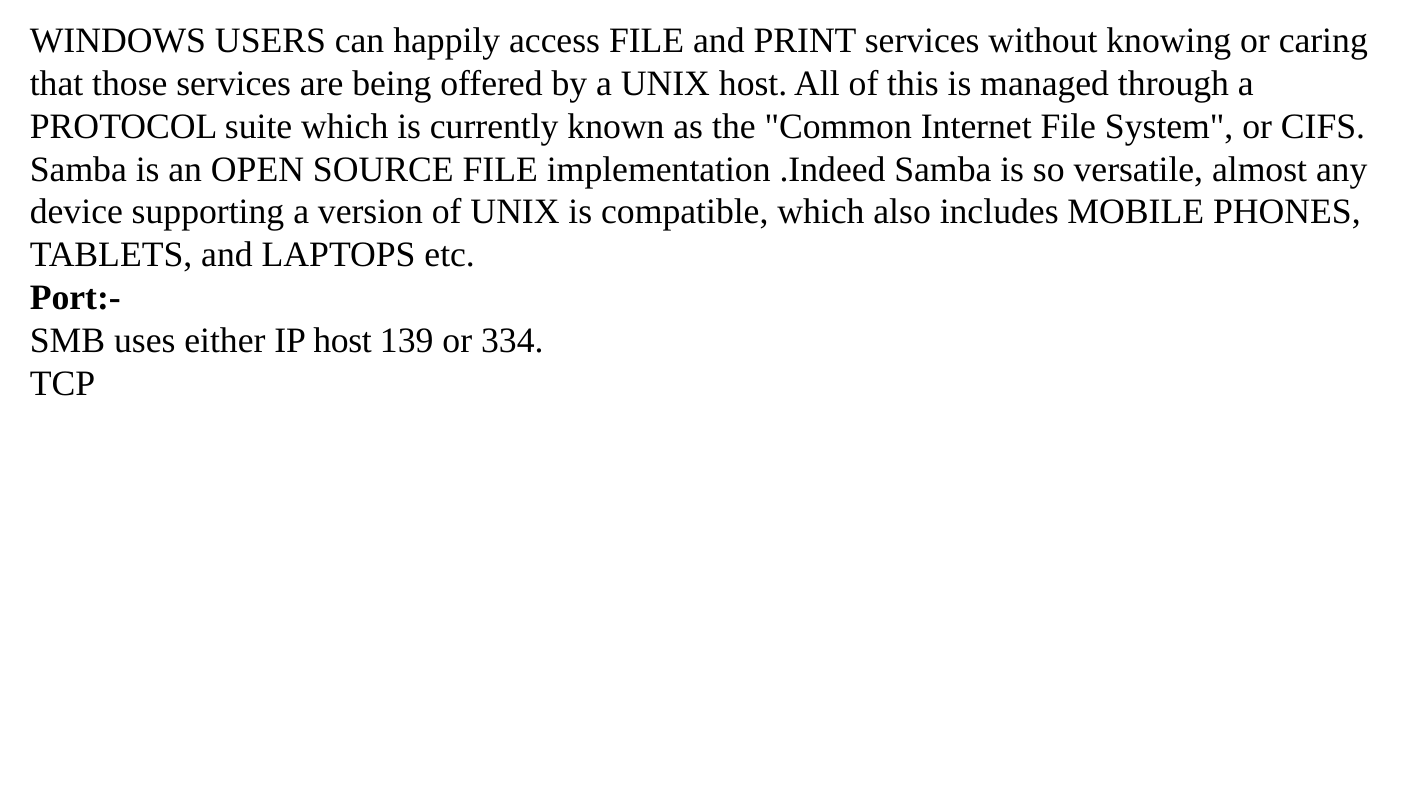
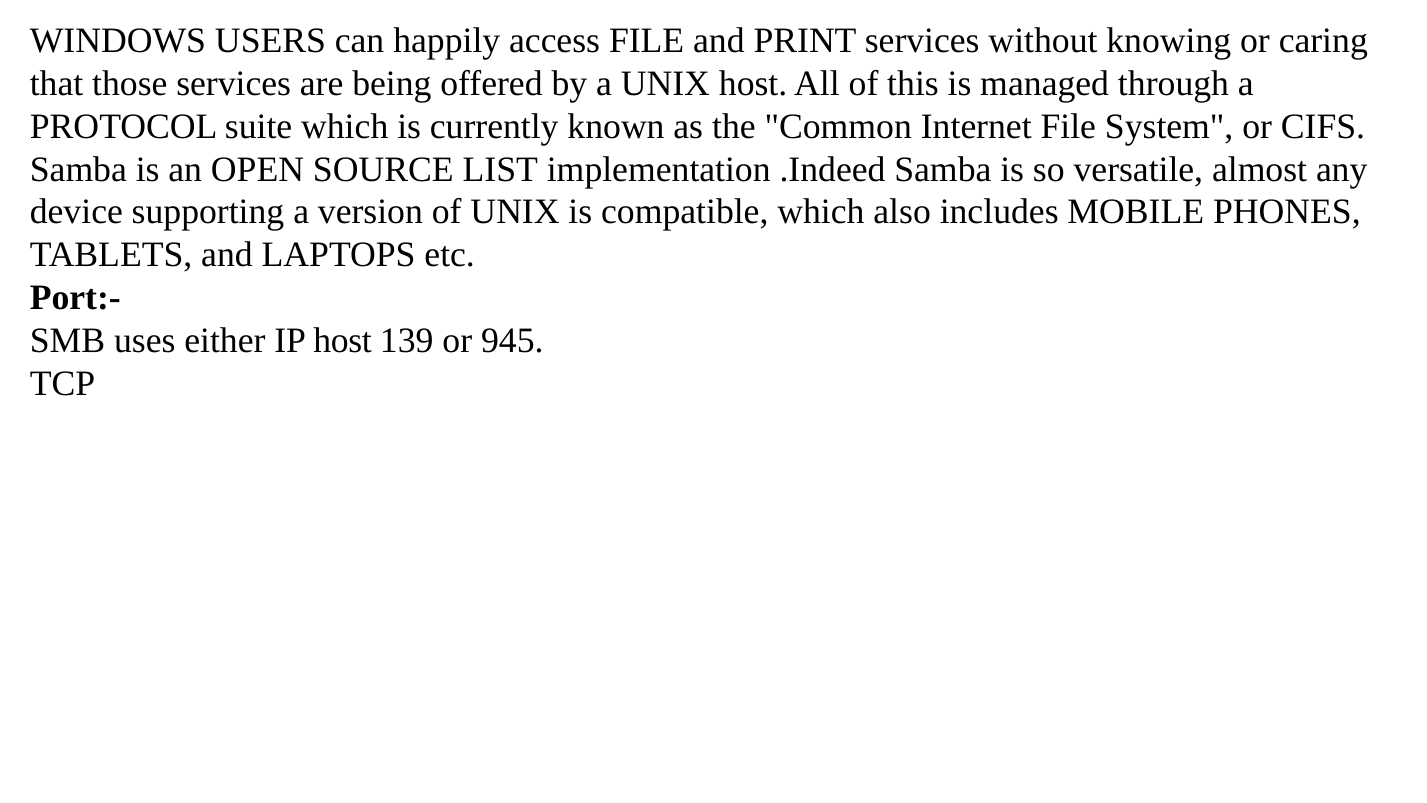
SOURCE FILE: FILE -> LIST
334: 334 -> 945
